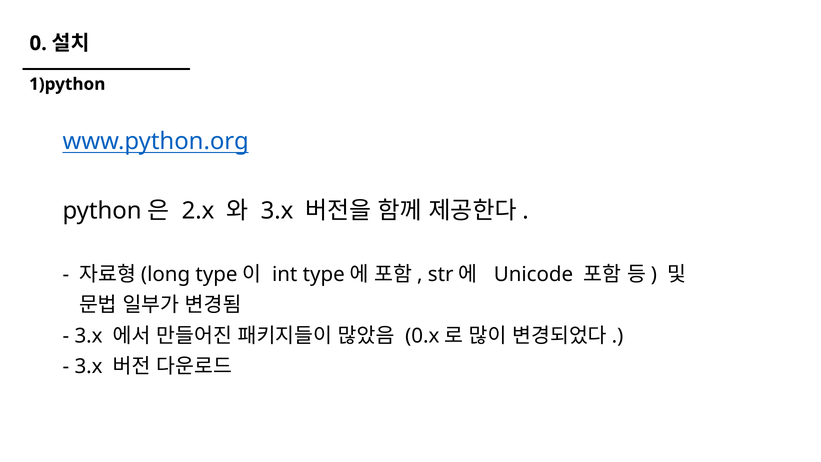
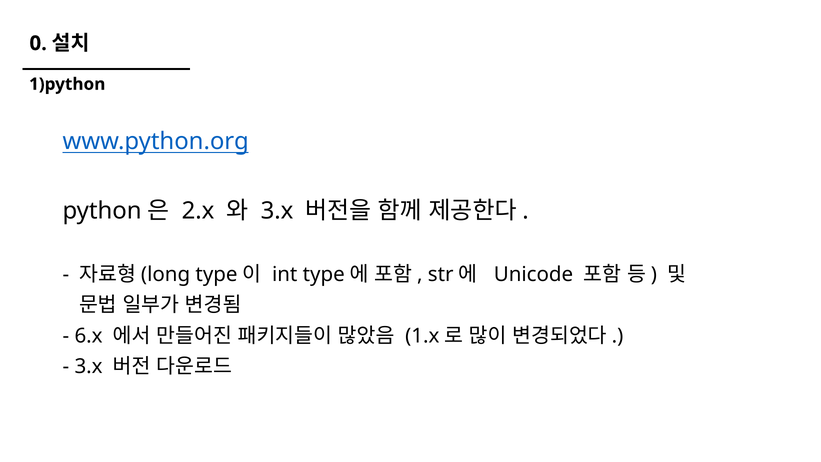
3.x at (89, 336): 3.x -> 6.x
0.x: 0.x -> 1.x
